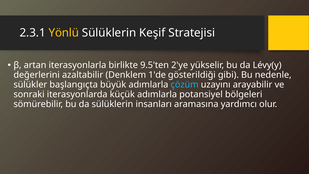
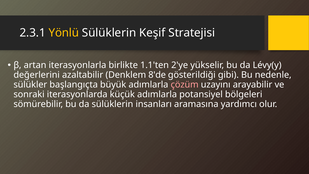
9.5'ten: 9.5'ten -> 1.1'ten
1'de: 1'de -> 8'de
çözüm colour: light blue -> pink
